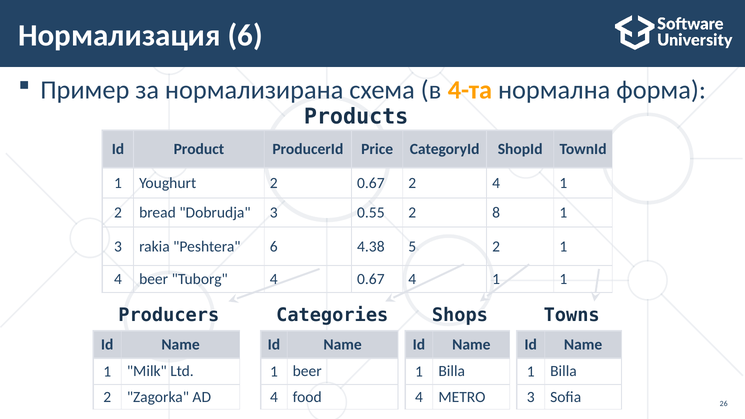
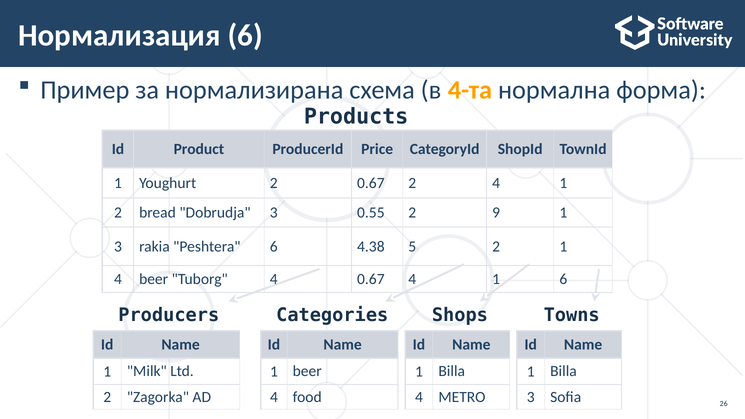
8: 8 -> 9
1 1: 1 -> 6
